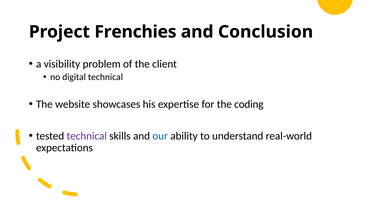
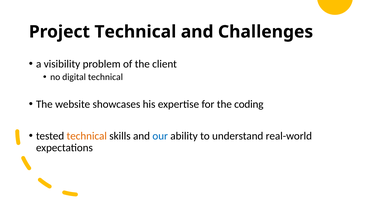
Project Frenchies: Frenchies -> Technical
Conclusion: Conclusion -> Challenges
technical at (87, 136) colour: purple -> orange
